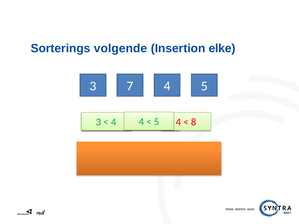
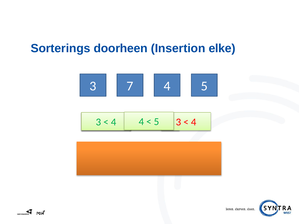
volgende: volgende -> doorheen
4 at (178, 122): 4 -> 3
8 at (194, 122): 8 -> 4
